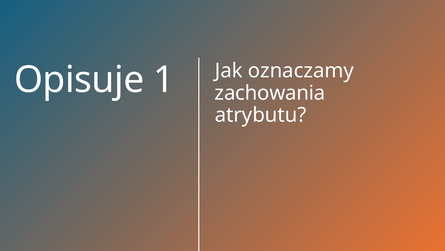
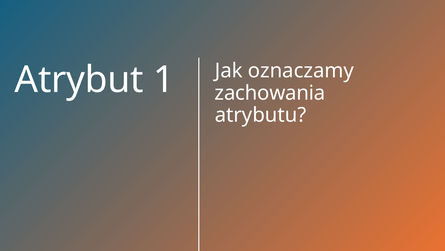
Opisuje: Opisuje -> Atrybut
